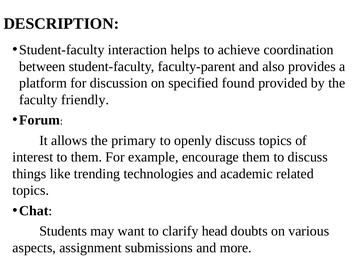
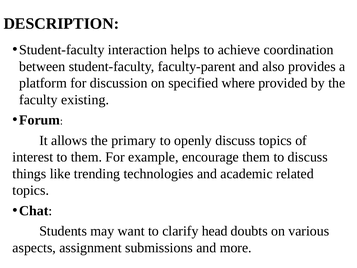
found: found -> where
friendly: friendly -> existing
